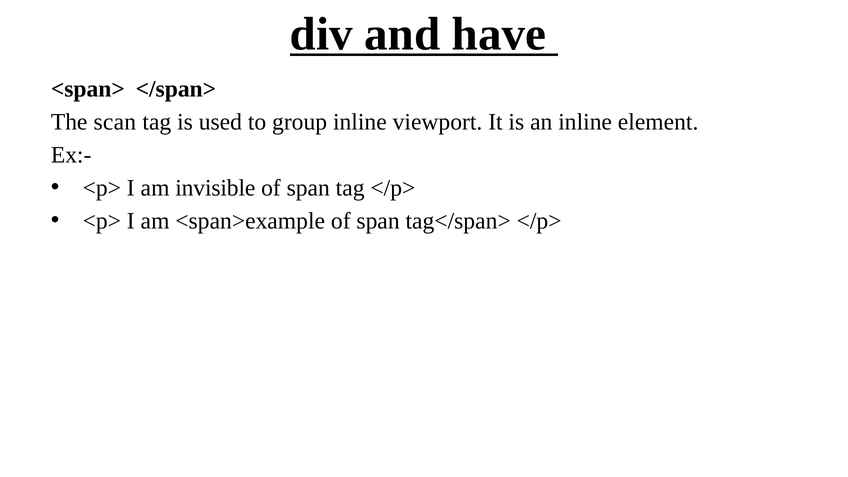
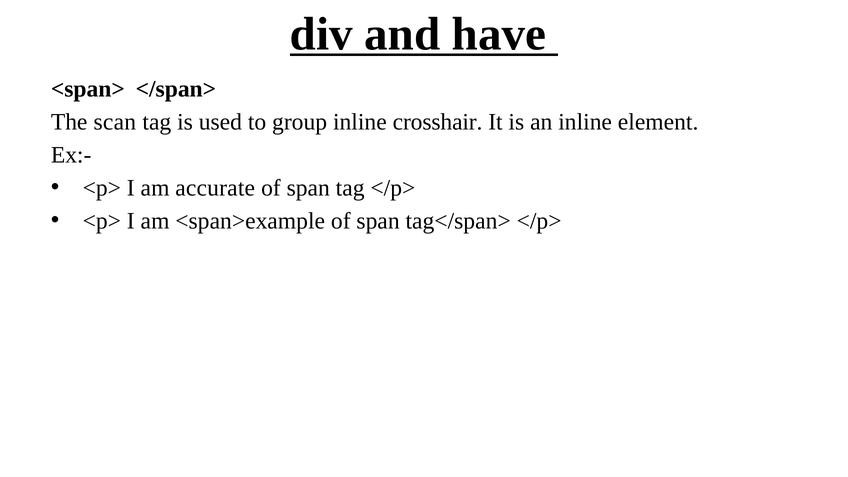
viewport: viewport -> crosshair
invisible: invisible -> accurate
